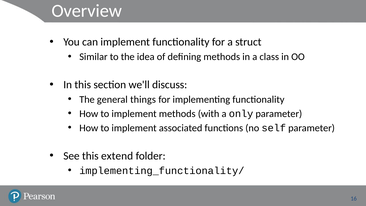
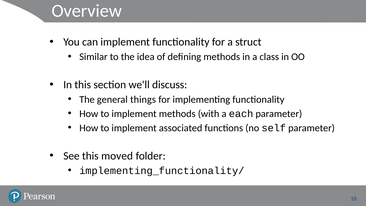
only: only -> each
extend: extend -> moved
